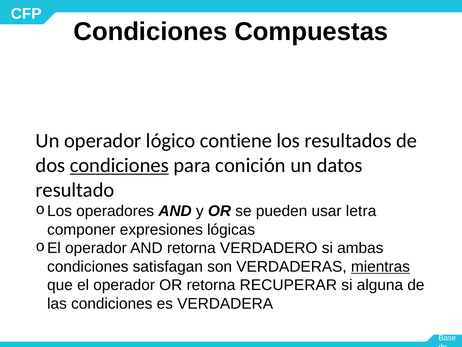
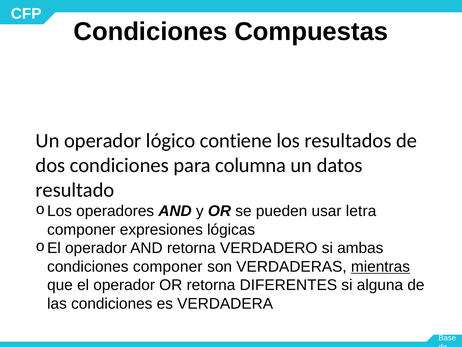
condiciones at (119, 165) underline: present -> none
conición: conición -> columna
condiciones satisfagan: satisfagan -> componer
RECUPERAR: RECUPERAR -> DIFERENTES
